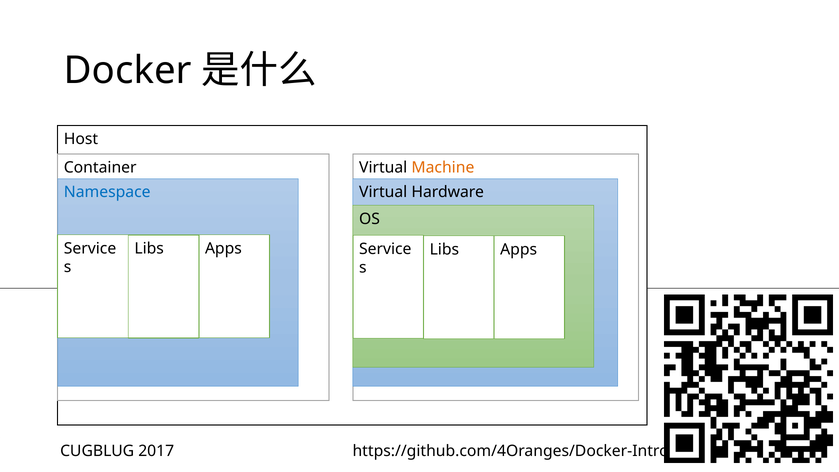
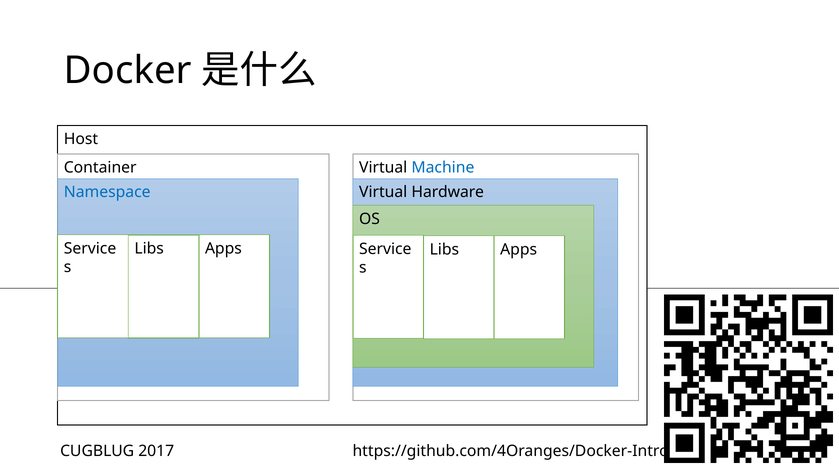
Machine colour: orange -> blue
